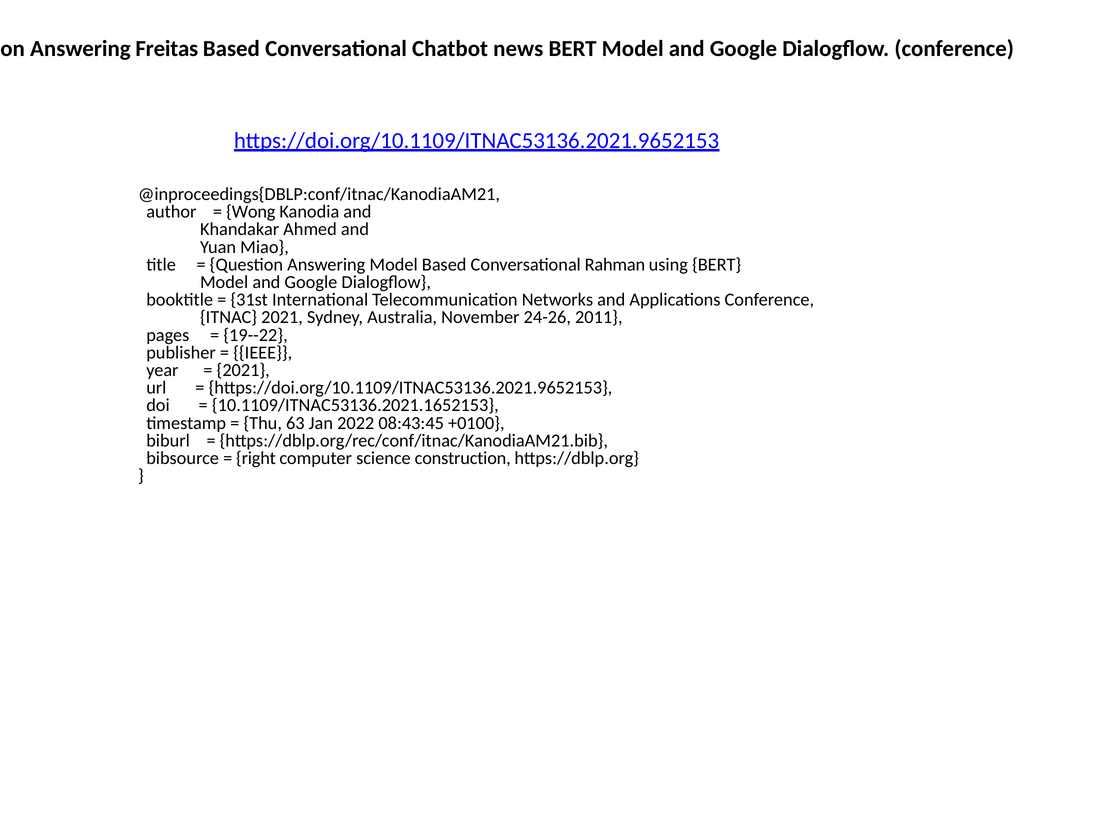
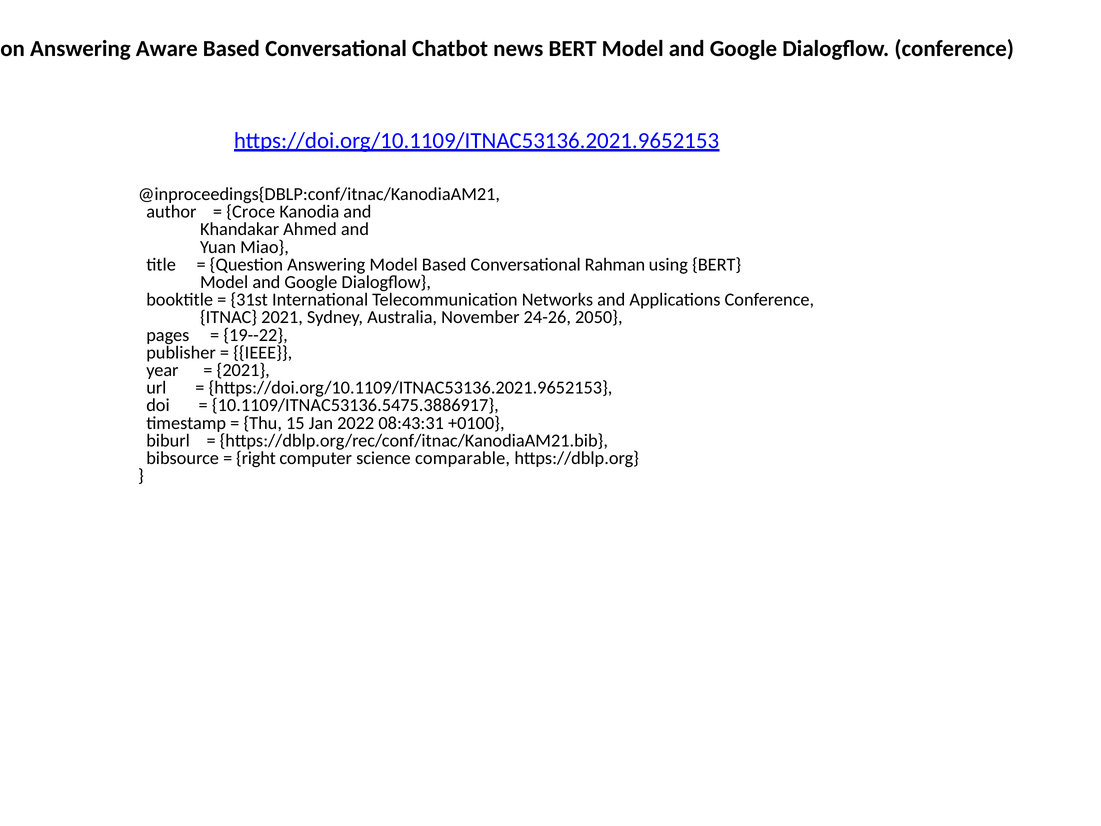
Freitas: Freitas -> Aware
Wong: Wong -> Croce
2011: 2011 -> 2050
10.1109/ITNAC53136.2021.1652153: 10.1109/ITNAC53136.2021.1652153 -> 10.1109/ITNAC53136.5475.3886917
63: 63 -> 15
08:43:45: 08:43:45 -> 08:43:31
construction: construction -> comparable
